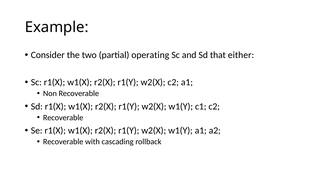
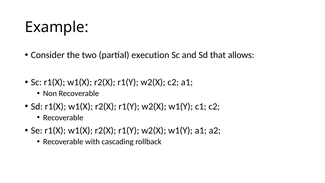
operating: operating -> execution
either: either -> allows
